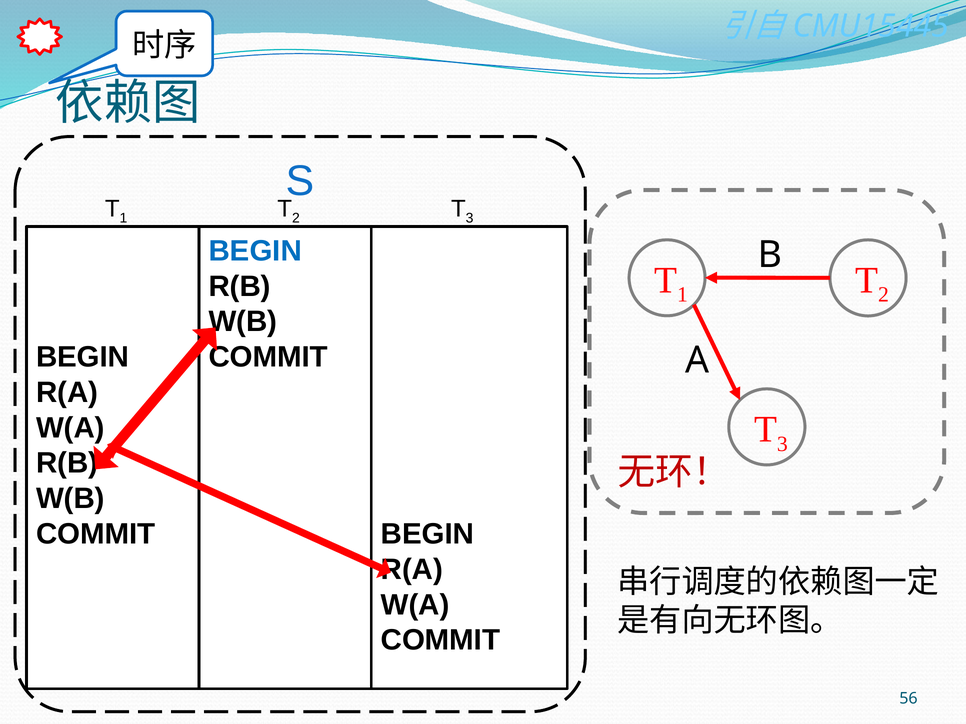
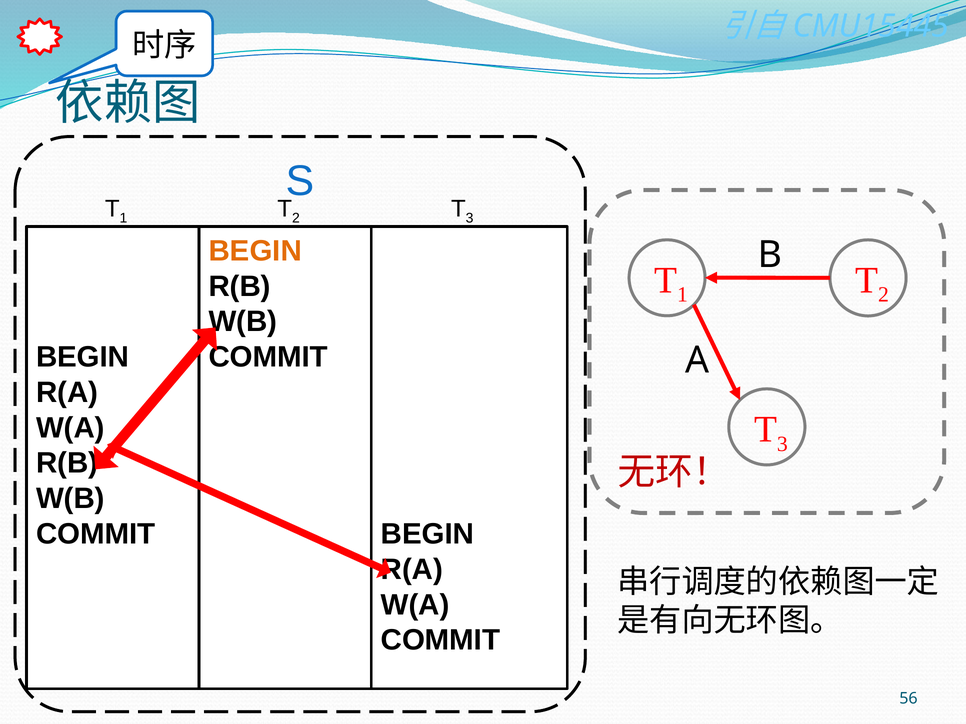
BEGIN at (255, 251) colour: blue -> orange
